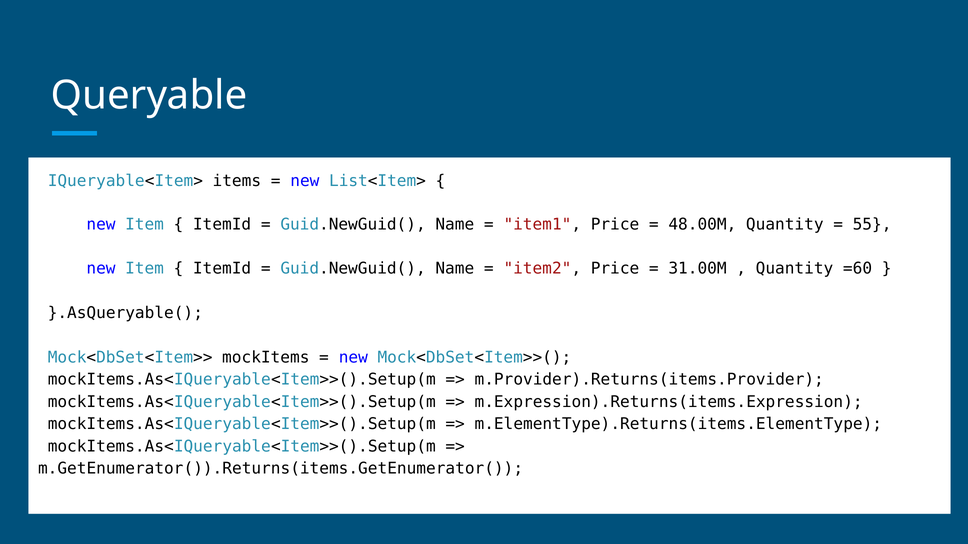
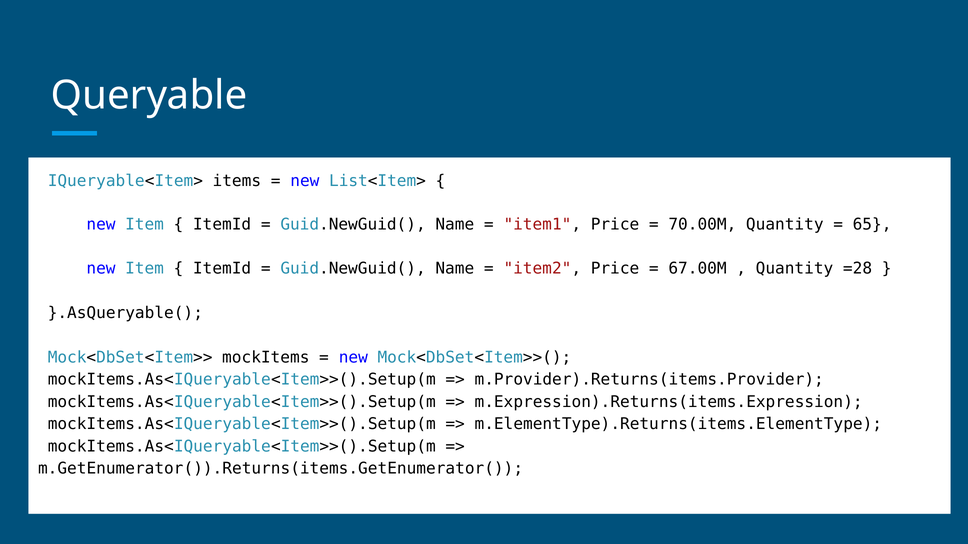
48.00M: 48.00M -> 70.00M
55: 55 -> 65
31.00M: 31.00M -> 67.00M
=60: =60 -> =28
